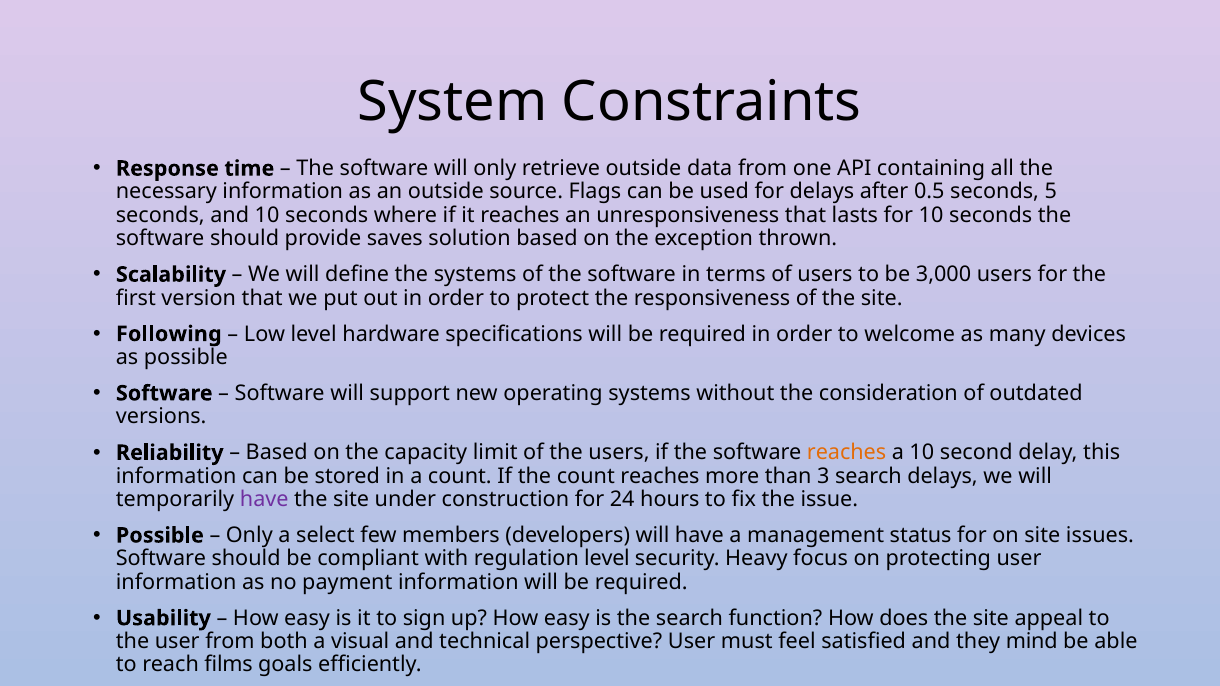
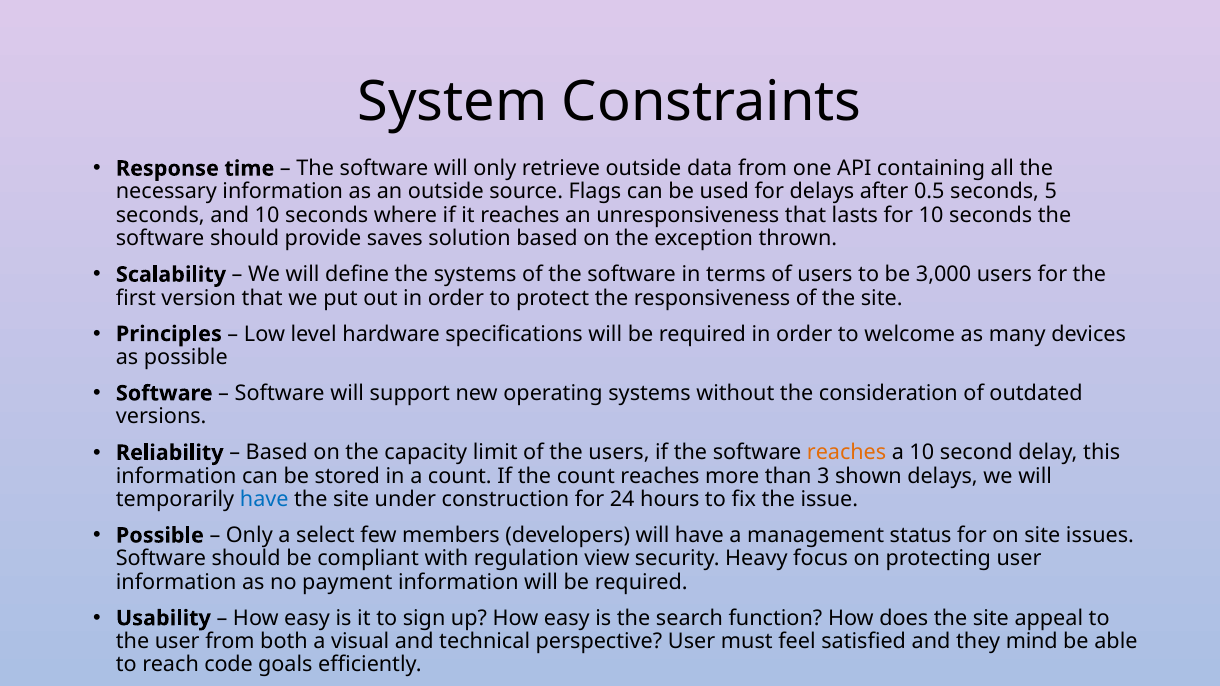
Following: Following -> Principles
3 search: search -> shown
have at (264, 500) colour: purple -> blue
regulation level: level -> view
films: films -> code
